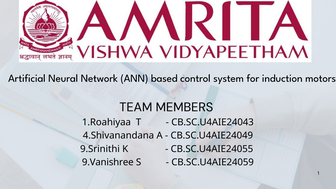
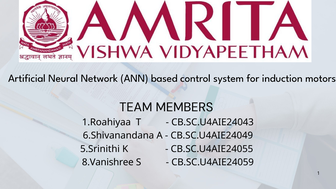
4.Shivanandana: 4.Shivanandana -> 6.Shivanandana
9.Srinithi: 9.Srinithi -> 5.Srinithi
9.Vanishree: 9.Vanishree -> 8.Vanishree
